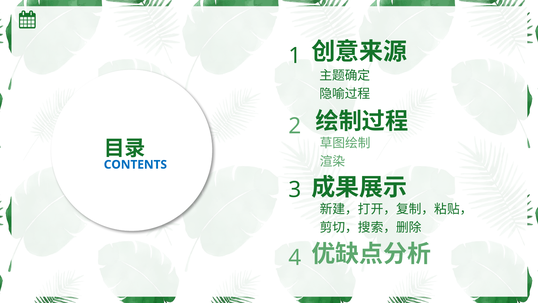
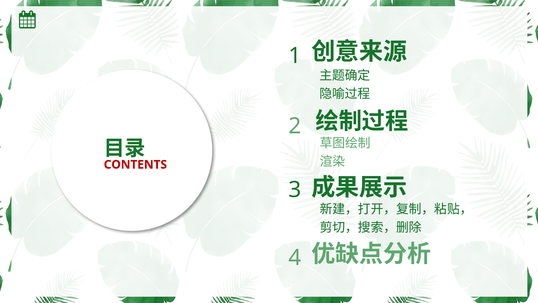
CONTENTS colour: blue -> red
